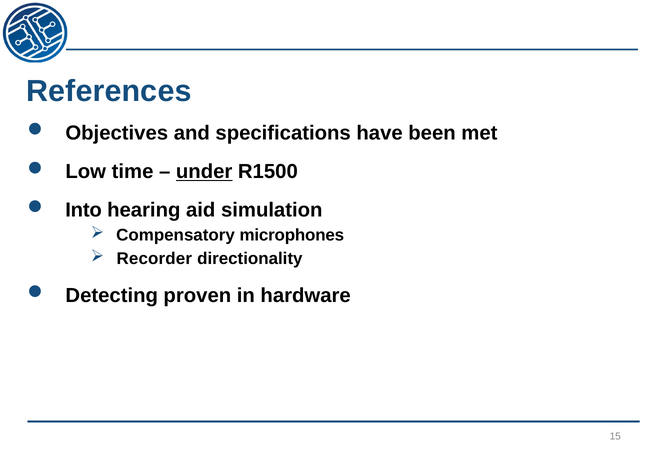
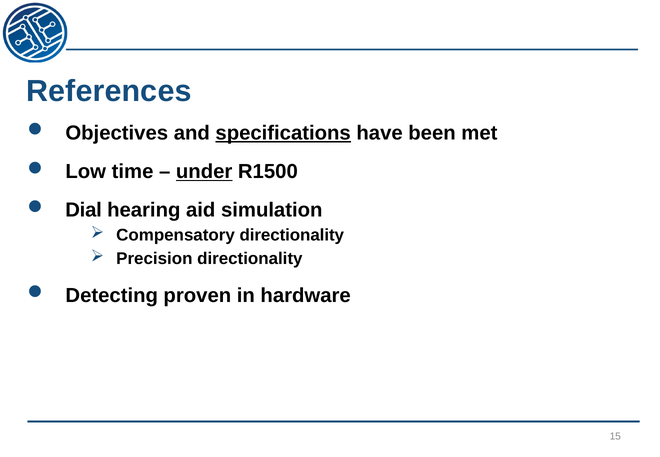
specifications underline: none -> present
Into: Into -> Dial
Compensatory microphones: microphones -> directionality
Recorder: Recorder -> Precision
